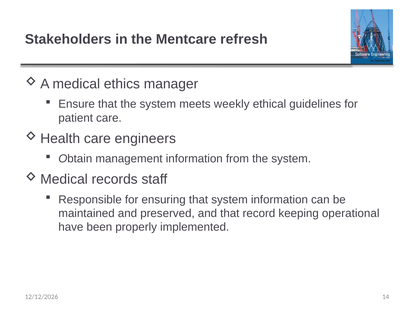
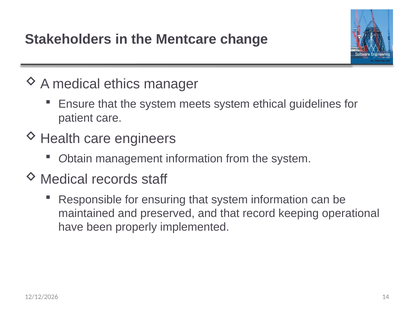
refresh: refresh -> change
meets weekly: weekly -> system
